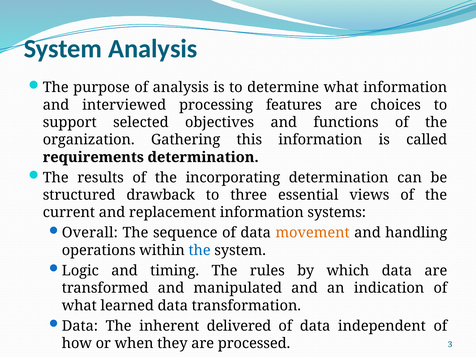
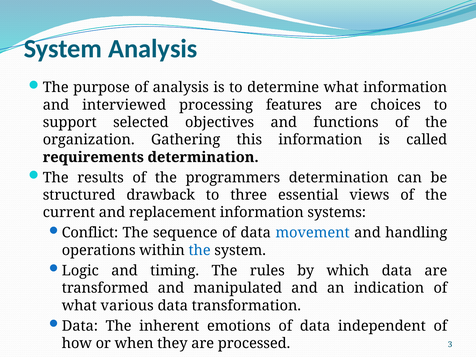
incorporating: incorporating -> programmers
Overall: Overall -> Conflict
movement colour: orange -> blue
learned: learned -> various
delivered: delivered -> emotions
